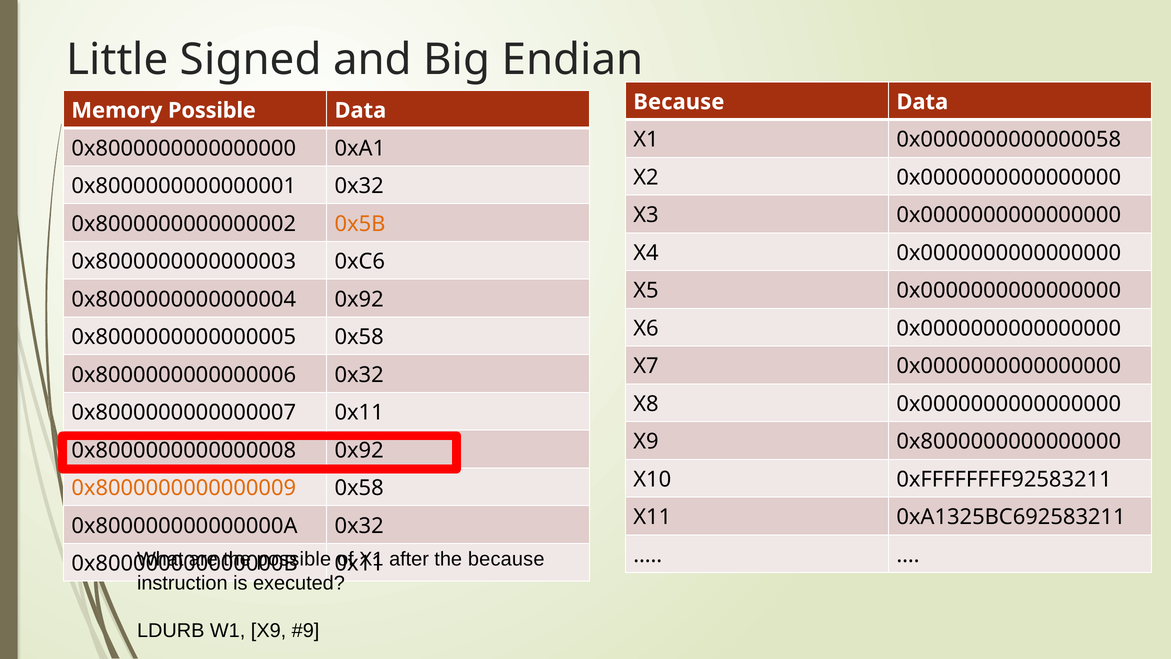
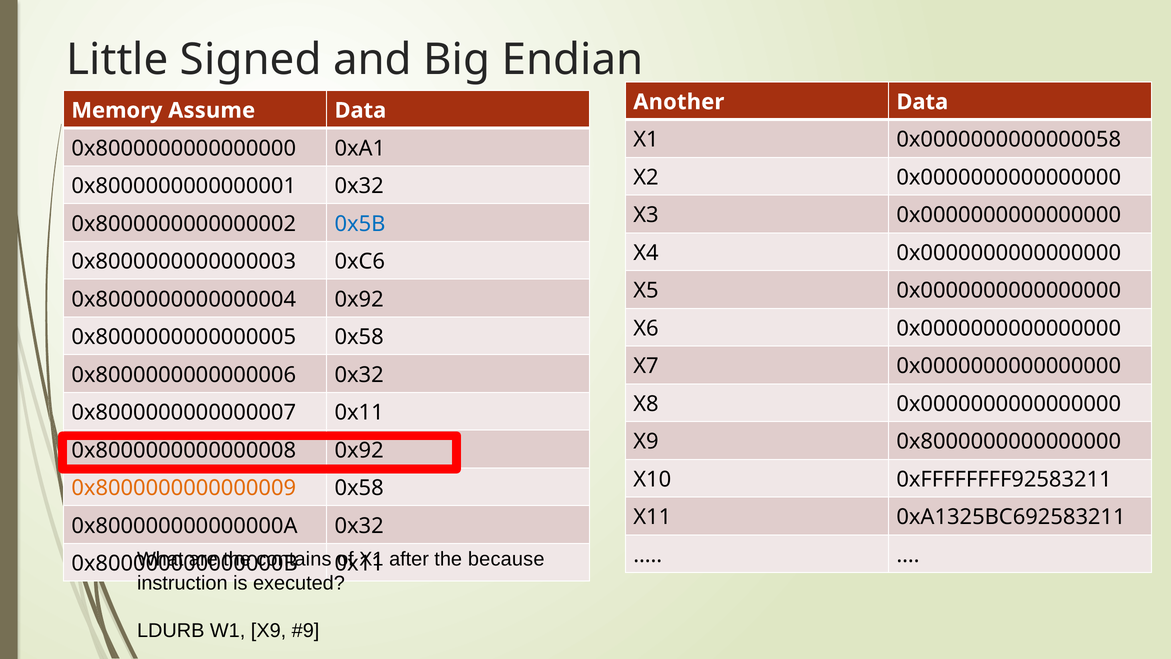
Because at (679, 102): Because -> Another
Memory Possible: Possible -> Assume
0x5B colour: orange -> blue
possible at (294, 559): possible -> contains
